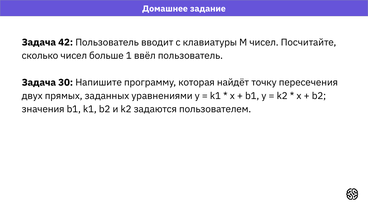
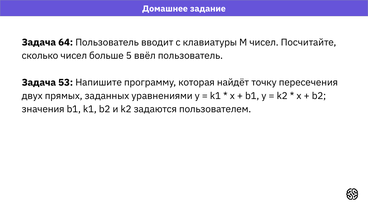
42: 42 -> 64
1: 1 -> 5
30: 30 -> 53
